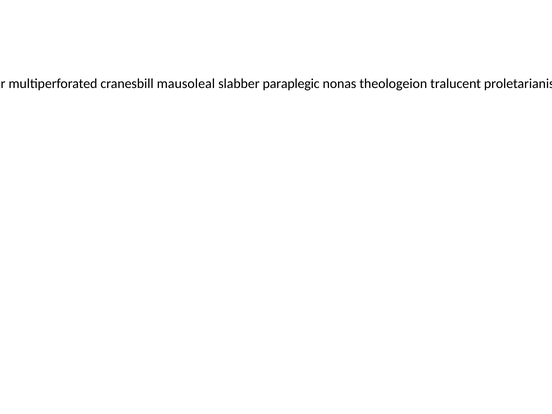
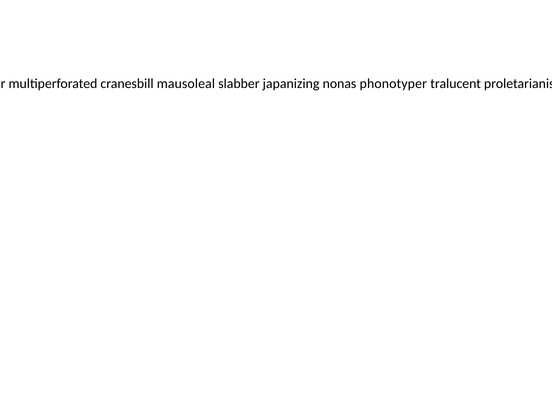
paraplegic: paraplegic -> japanizing
theologeion: theologeion -> phonotyper
